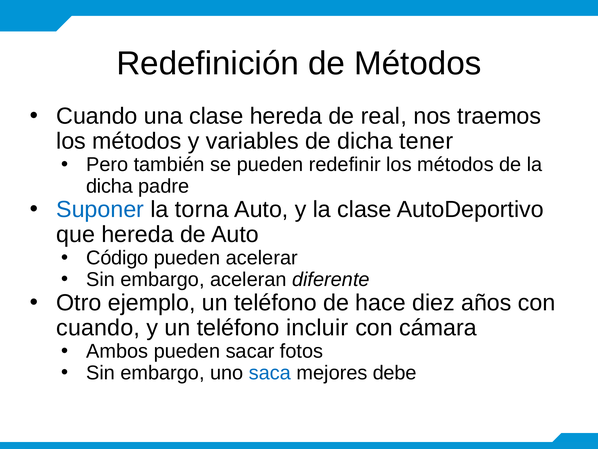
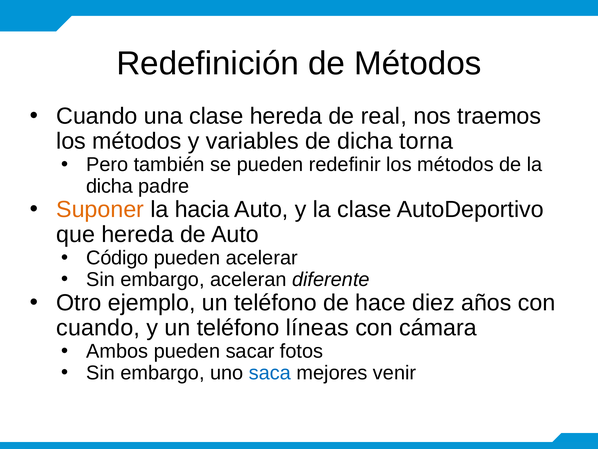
tener: tener -> torna
Suponer colour: blue -> orange
torna: torna -> hacia
incluir: incluir -> líneas
debe: debe -> venir
